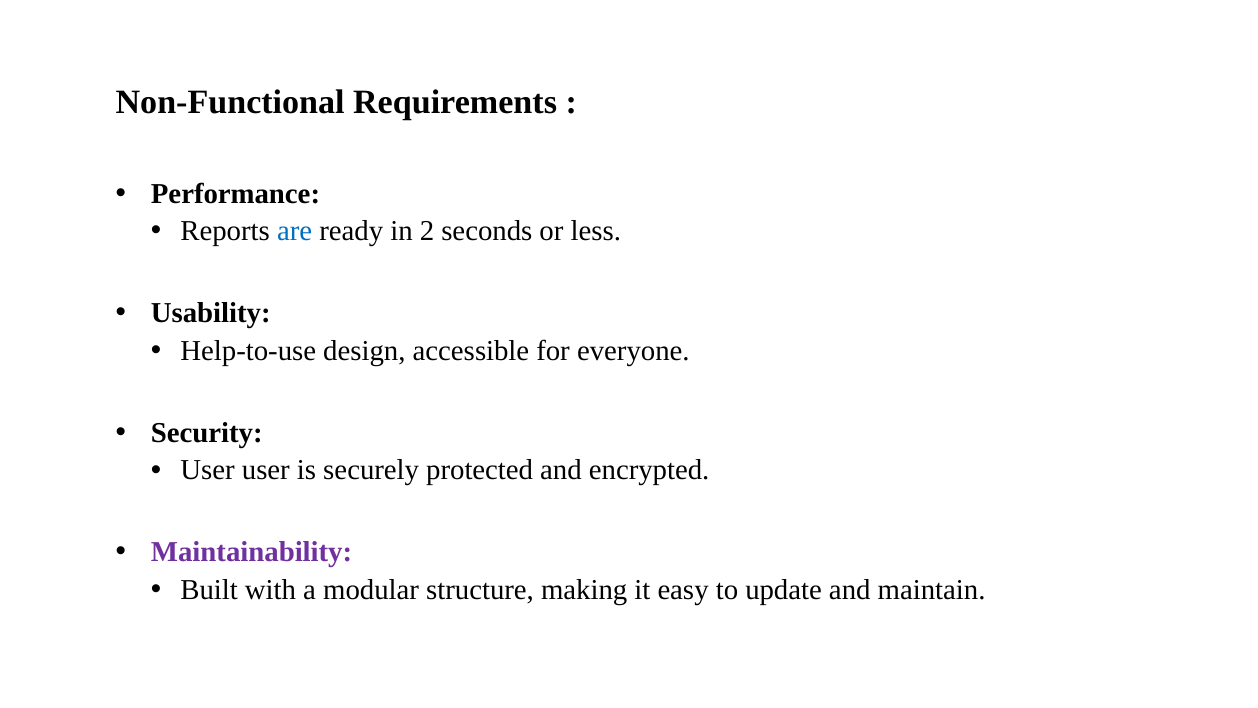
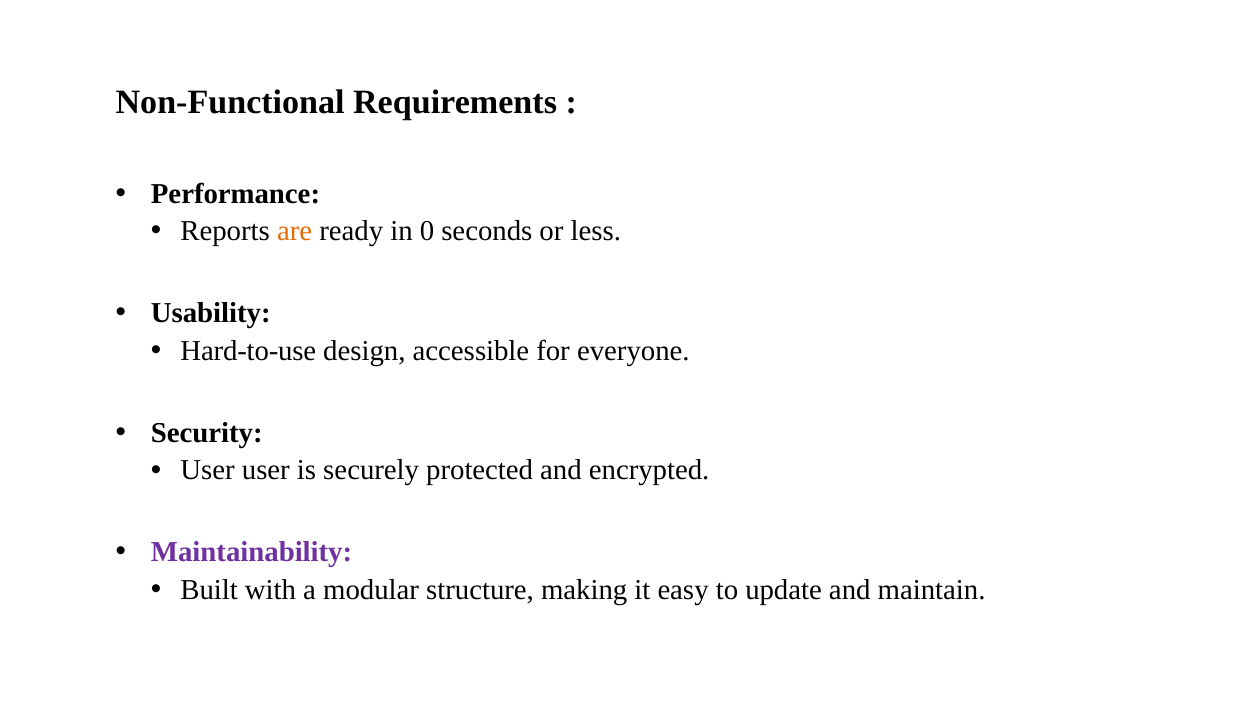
are colour: blue -> orange
2: 2 -> 0
Help-to-use: Help-to-use -> Hard-to-use
